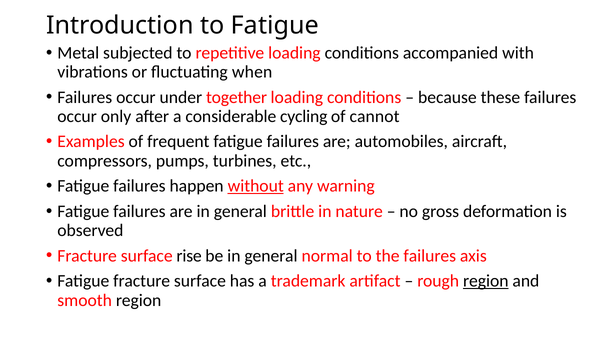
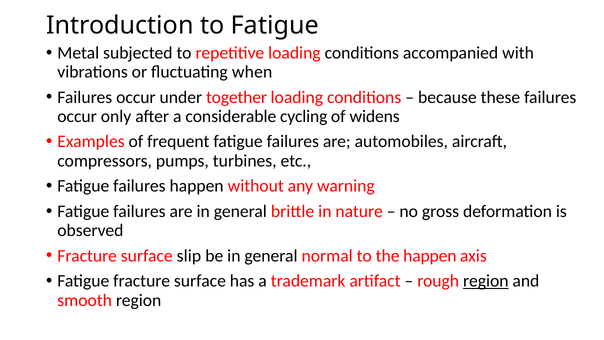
cannot: cannot -> widens
without underline: present -> none
rise: rise -> slip
the failures: failures -> happen
